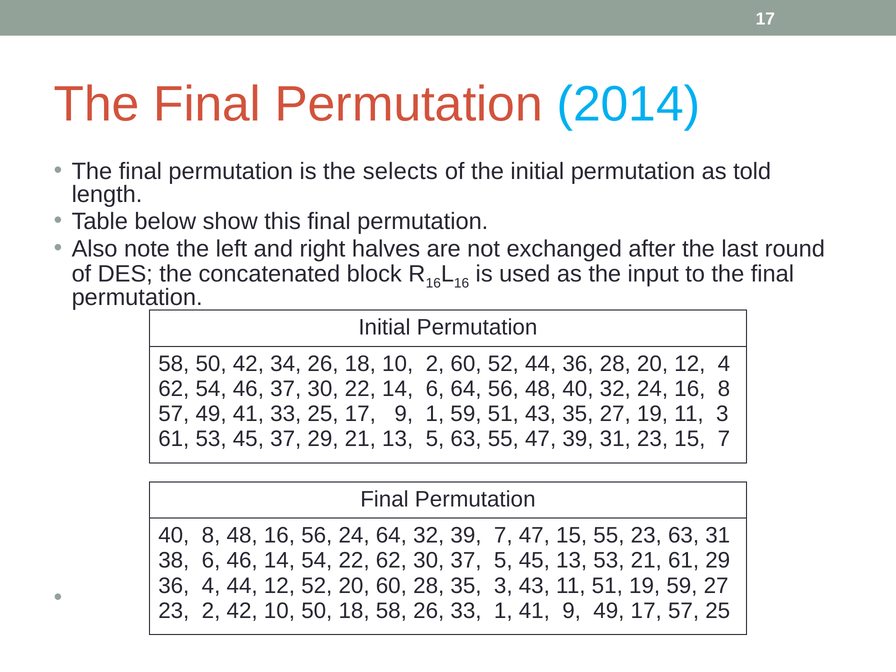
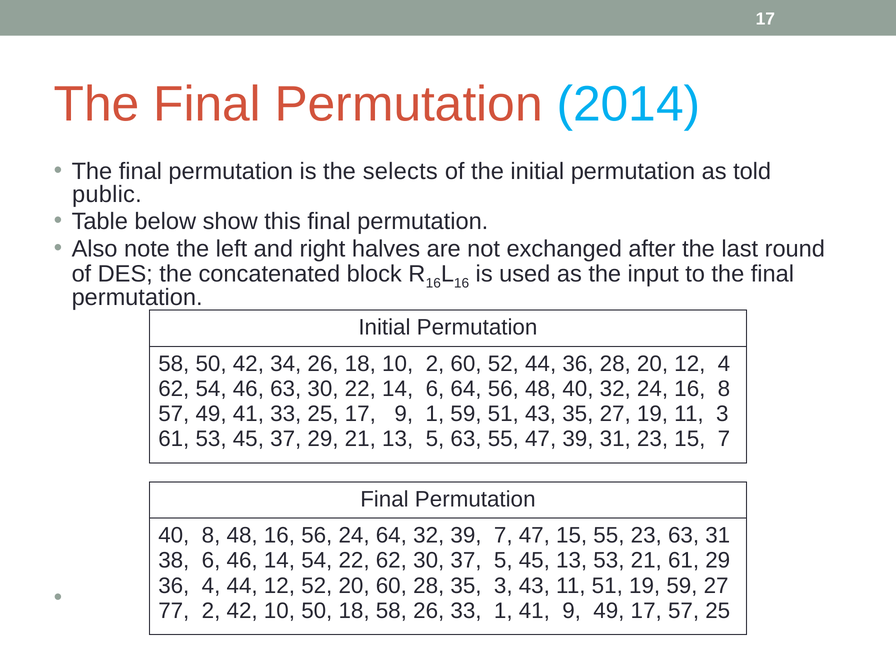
length: length -> public
46 37: 37 -> 63
23 at (174, 611): 23 -> 77
